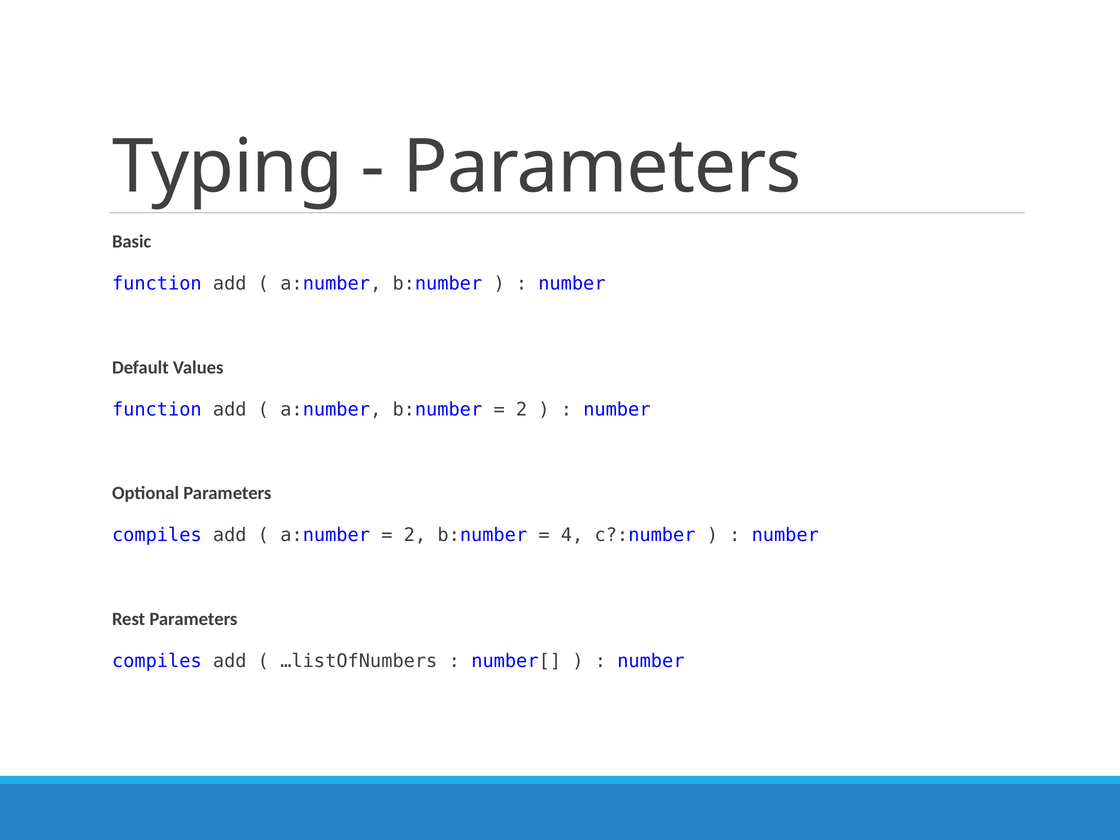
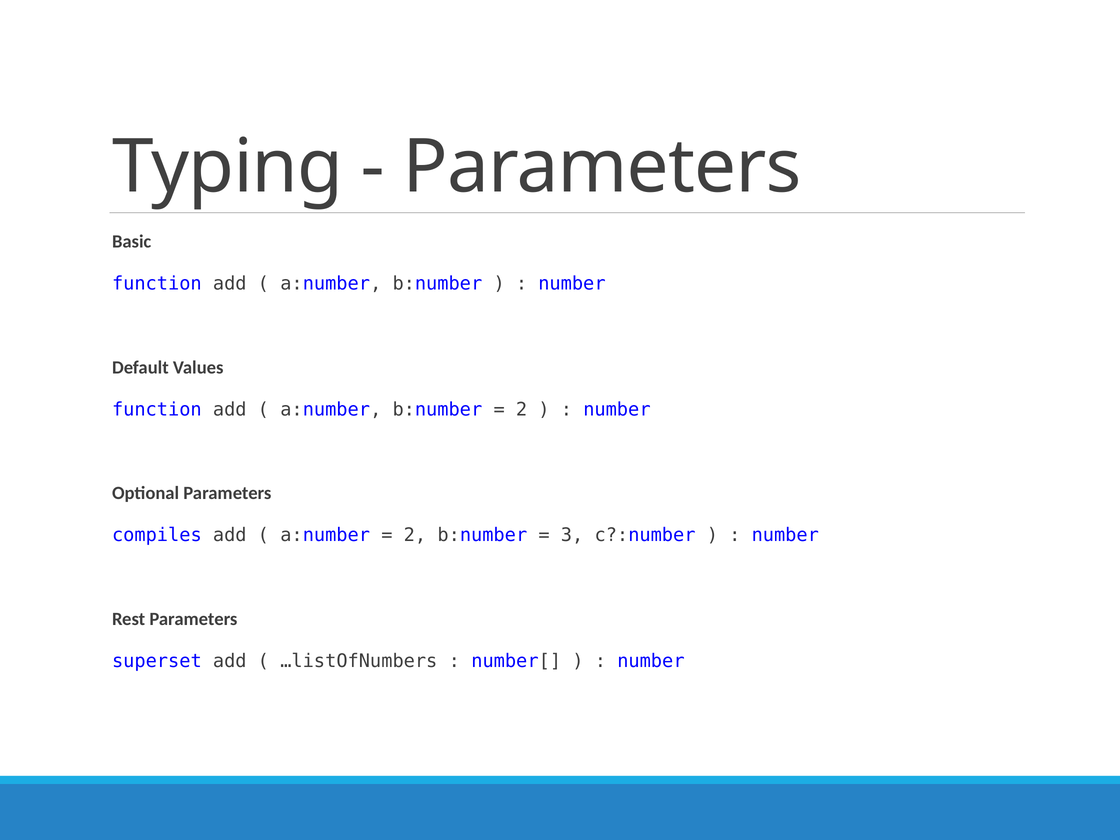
4: 4 -> 3
compiles at (157, 661): compiles -> superset
